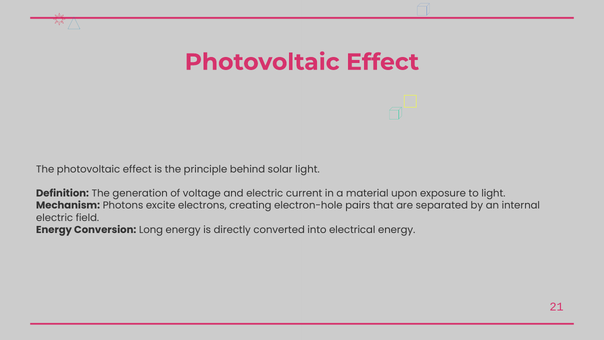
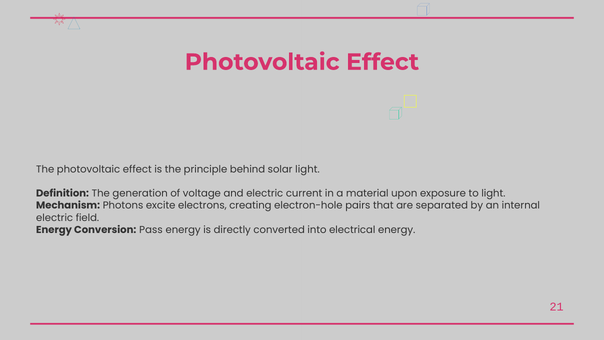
Long: Long -> Pass
